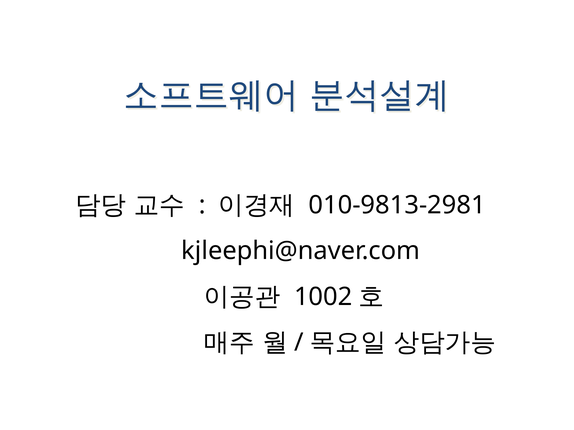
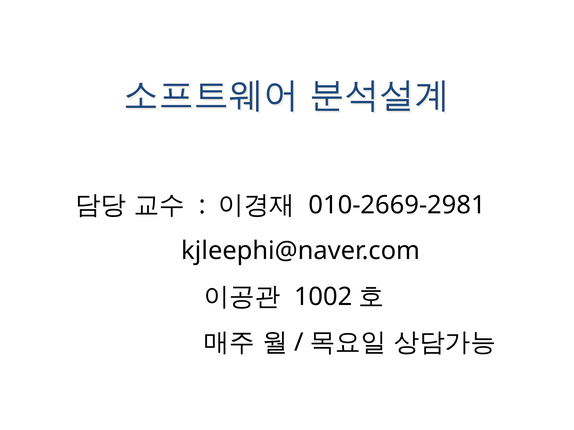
010-9813-2981: 010-9813-2981 -> 010-2669-2981
